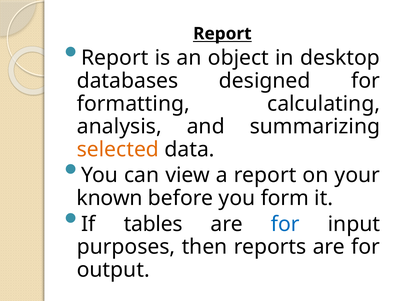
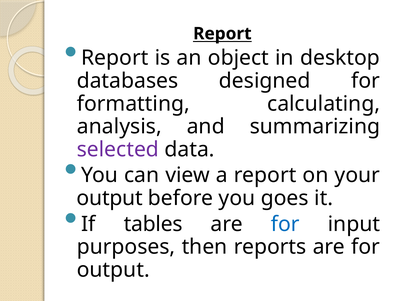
selected colour: orange -> purple
known at (110, 198): known -> output
form: form -> goes
